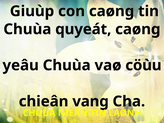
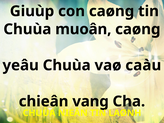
quyeát: quyeát -> muoân
cöùu: cöùu -> caàu
